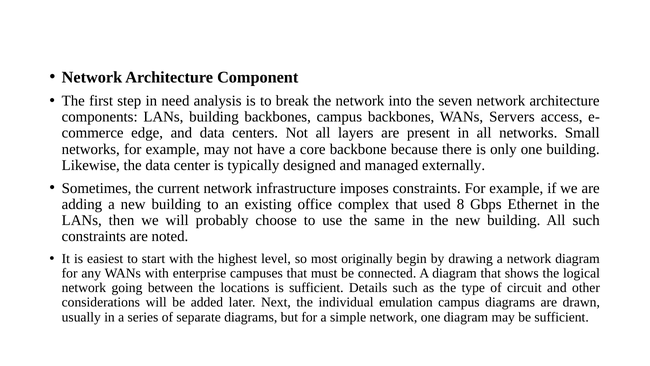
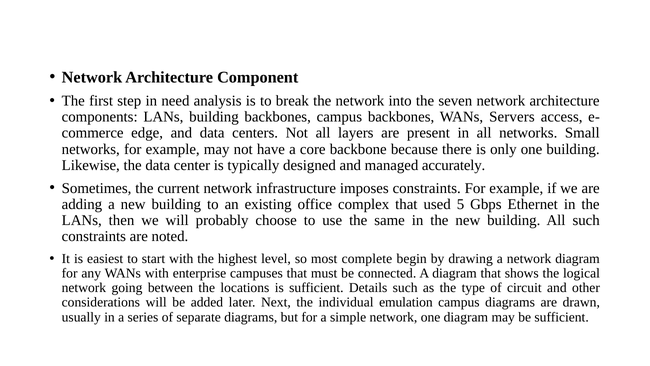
externally: externally -> accurately
8: 8 -> 5
originally: originally -> complete
